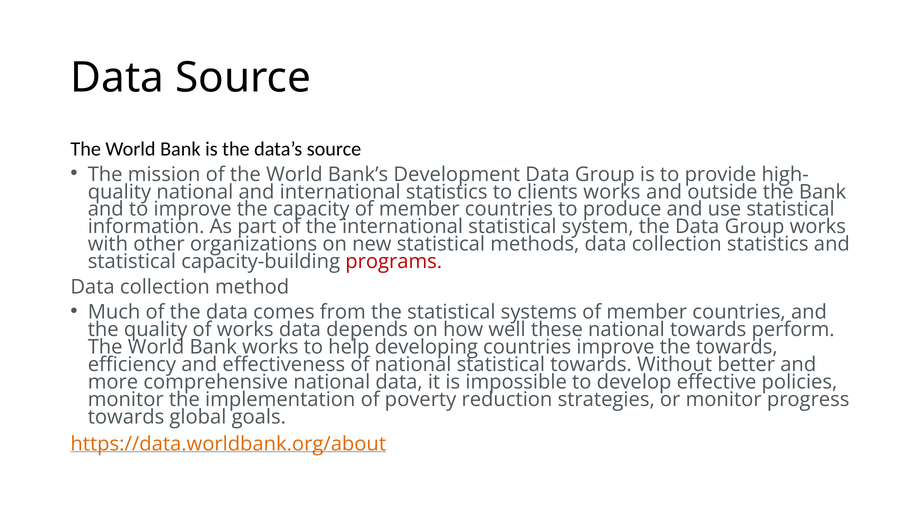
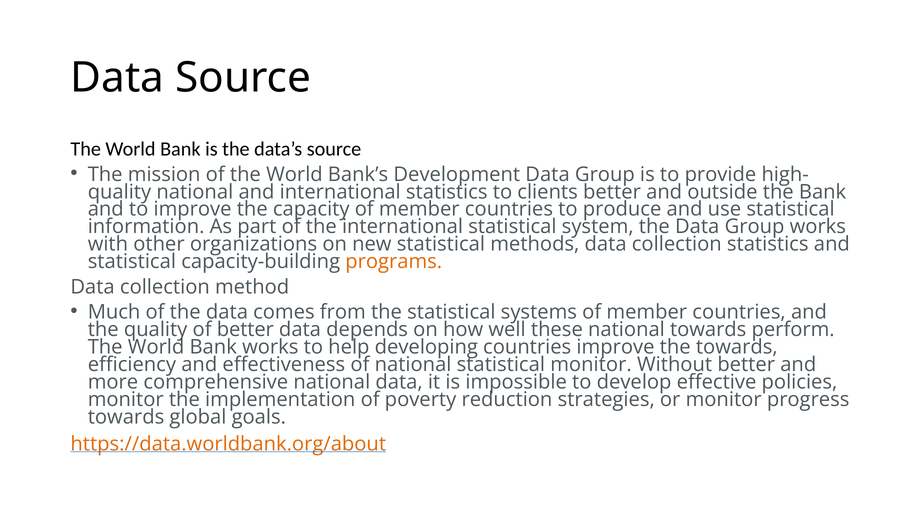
clients works: works -> better
programs colour: red -> orange
of works: works -> better
statistical towards: towards -> monitor
